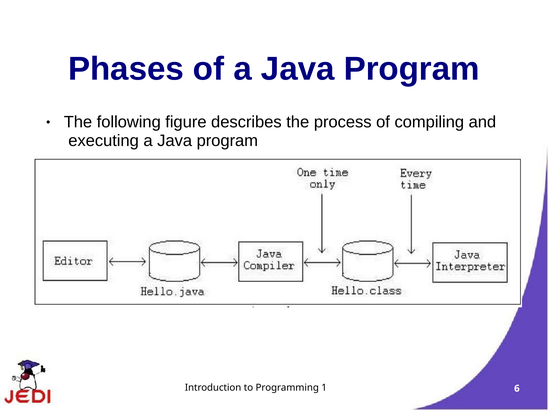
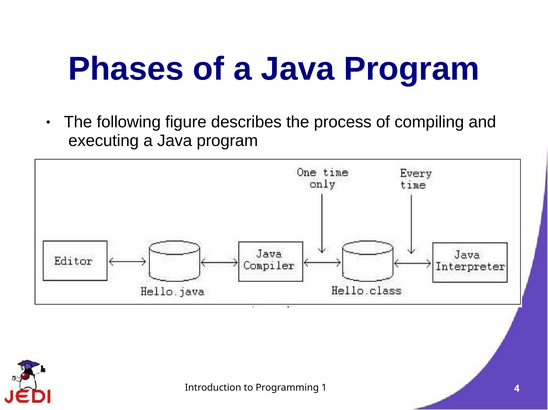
6: 6 -> 4
